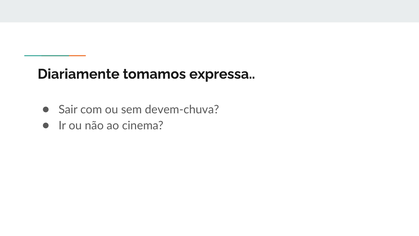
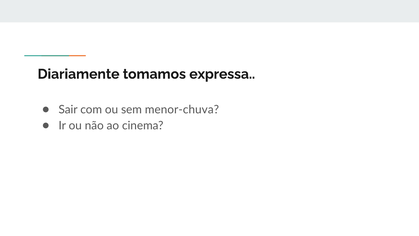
devem-chuva: devem-chuva -> menor-chuva
